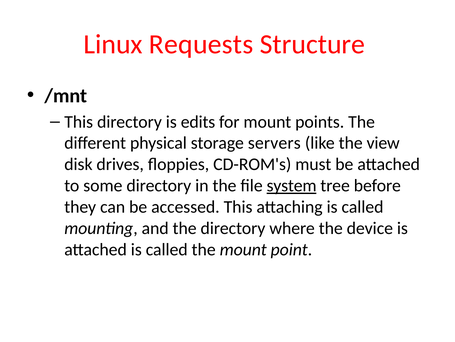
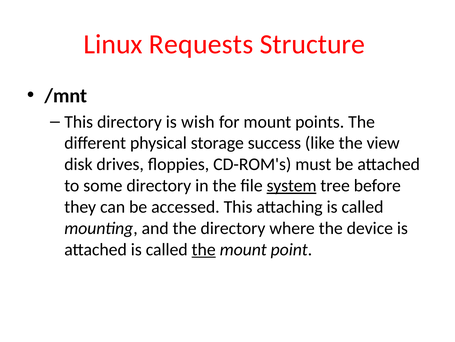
edits: edits -> wish
servers: servers -> success
the at (204, 249) underline: none -> present
